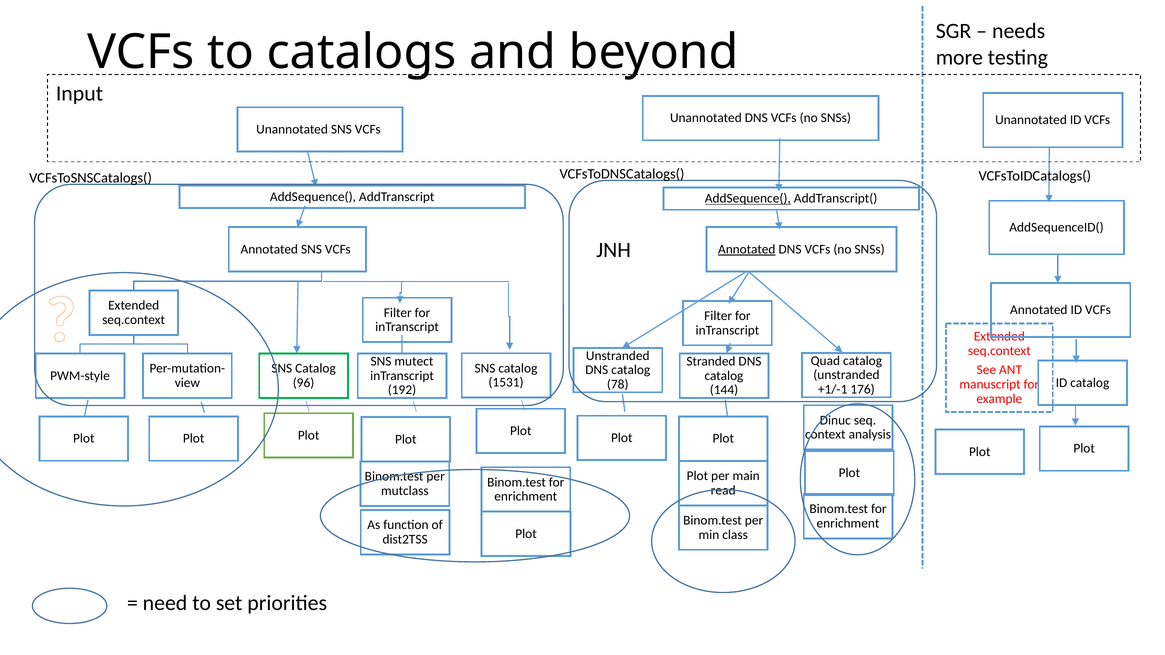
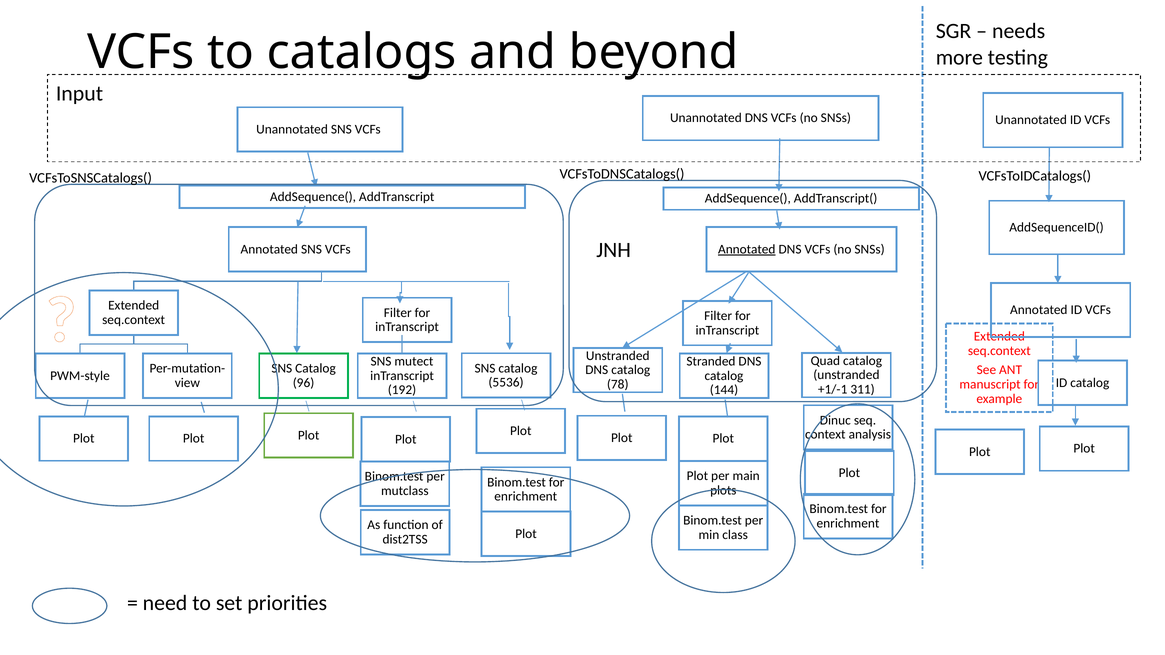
AddSequence( at (748, 199) underline: present -> none
1531: 1531 -> 5536
176: 176 -> 311
read: read -> plots
